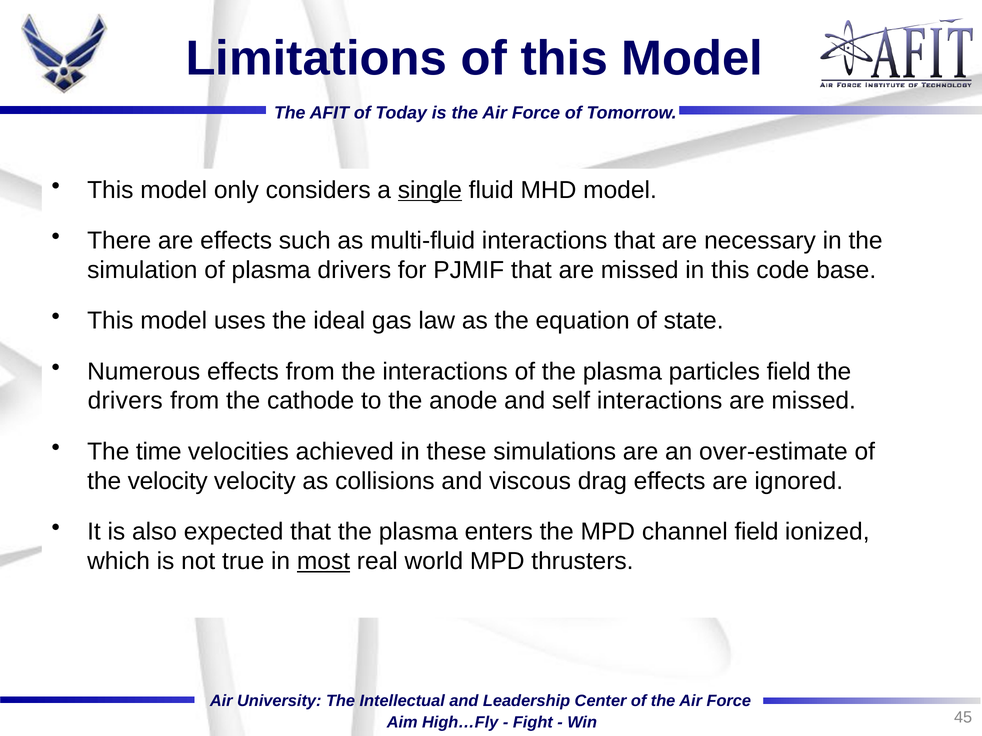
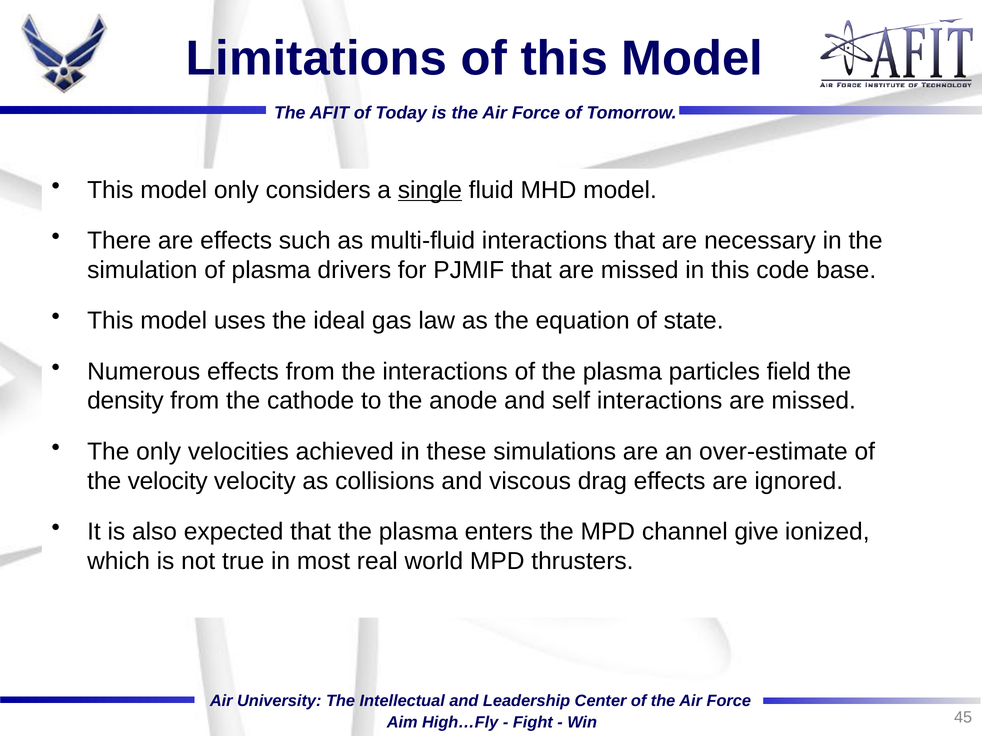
drivers at (125, 401): drivers -> density
The time: time -> only
channel field: field -> give
most underline: present -> none
